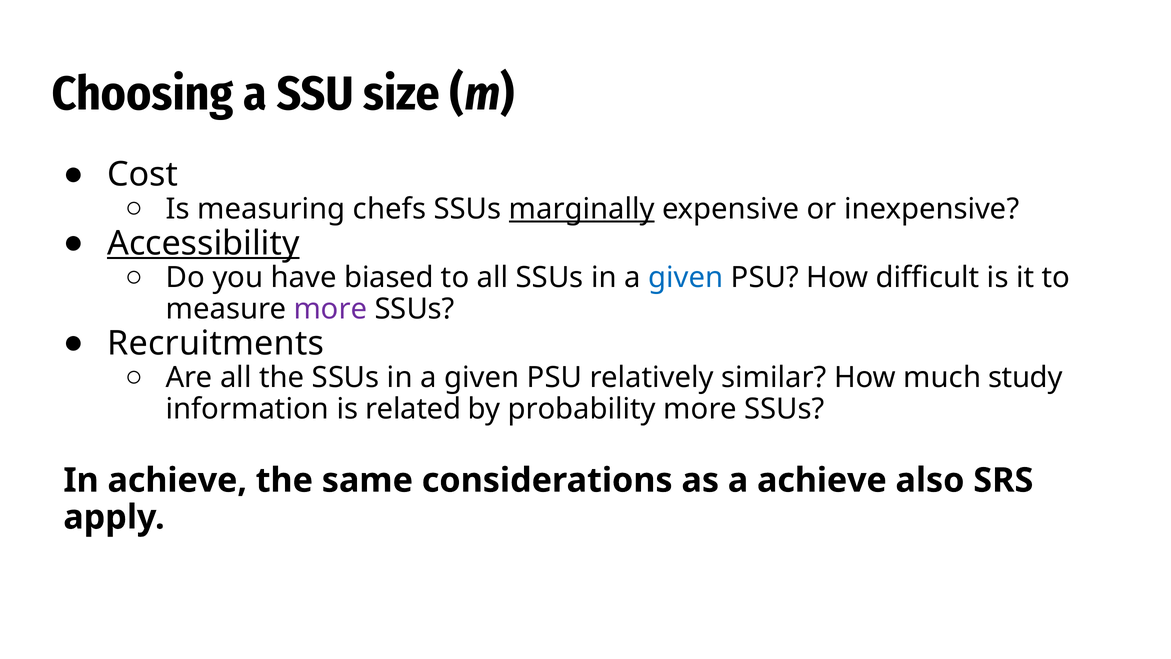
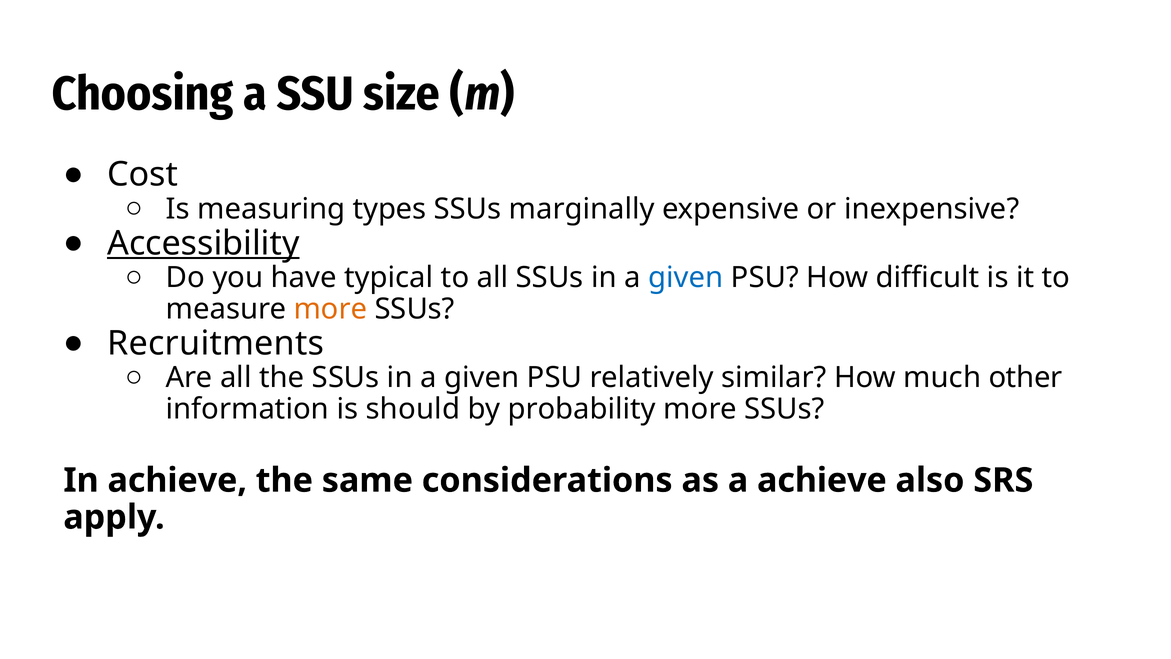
chefs: chefs -> types
marginally underline: present -> none
biased: biased -> typical
more at (330, 309) colour: purple -> orange
study: study -> other
related: related -> should
